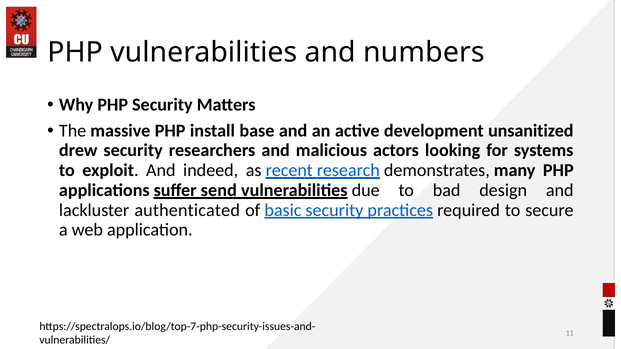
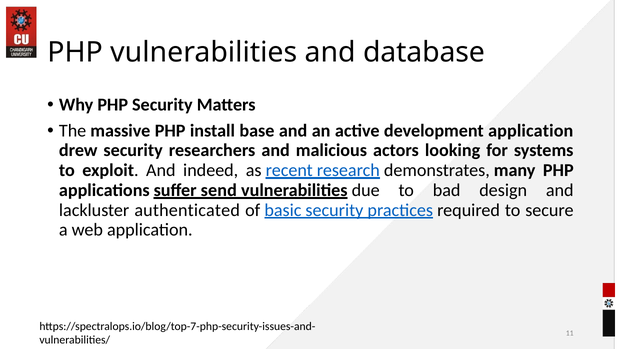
numbers: numbers -> database
development unsanitized: unsanitized -> application
